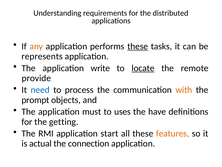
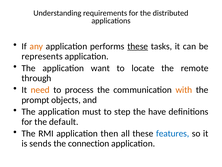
write: write -> want
locate underline: present -> none
provide: provide -> through
need colour: blue -> orange
uses: uses -> step
getting: getting -> default
start: start -> then
features colour: orange -> blue
actual: actual -> sends
